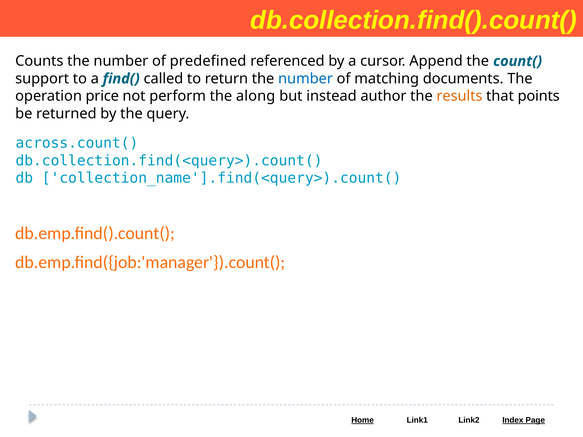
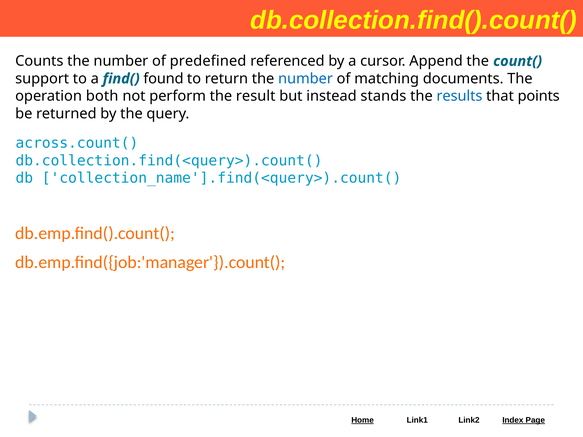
called: called -> found
price: price -> both
along: along -> result
author: author -> stands
results colour: orange -> blue
